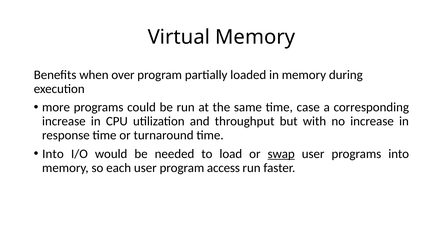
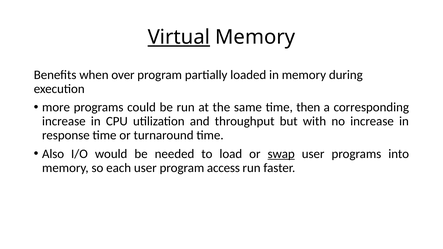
Virtual underline: none -> present
case: case -> then
Into at (53, 154): Into -> Also
